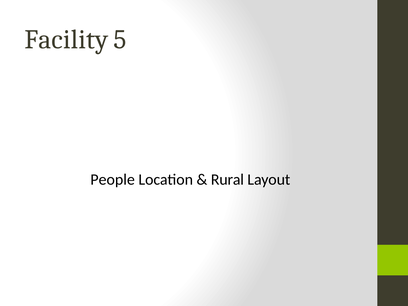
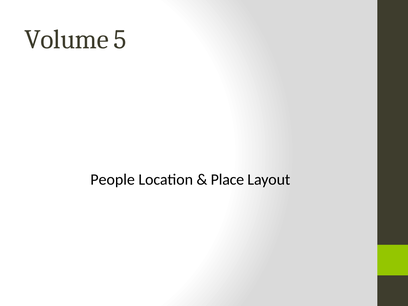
Facility: Facility -> Volume
Rural: Rural -> Place
